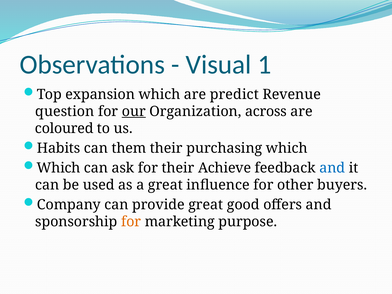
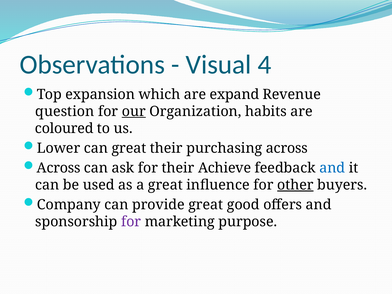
1: 1 -> 4
predict: predict -> expand
across: across -> habits
Habits: Habits -> Lower
can them: them -> great
purchasing which: which -> across
Which at (59, 168): Which -> Across
other underline: none -> present
for at (131, 222) colour: orange -> purple
